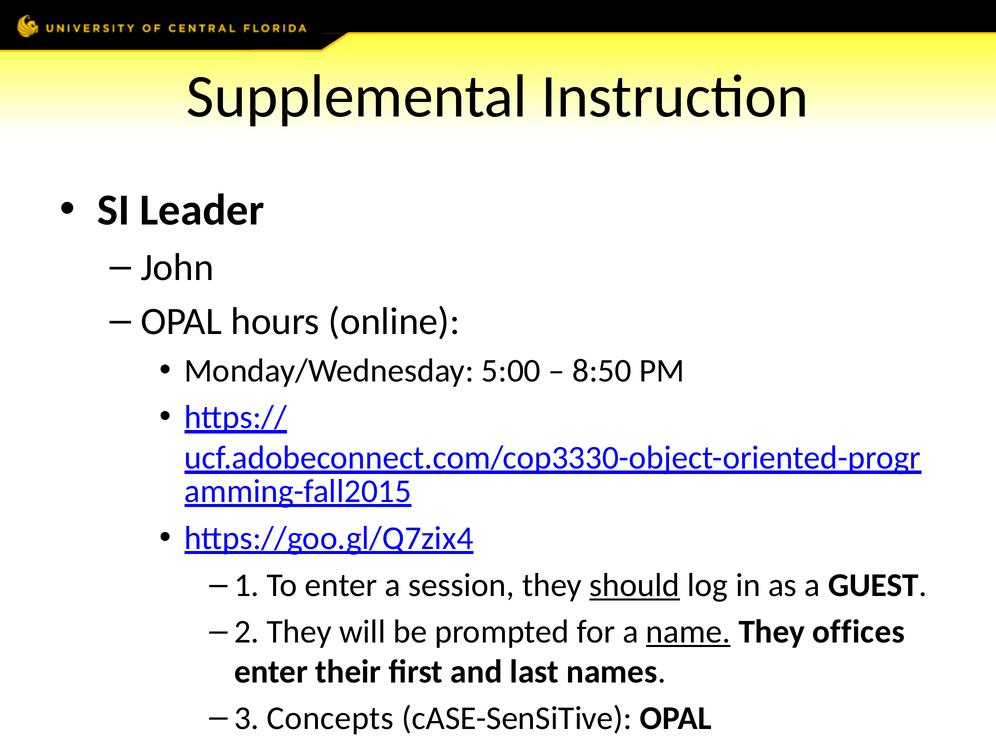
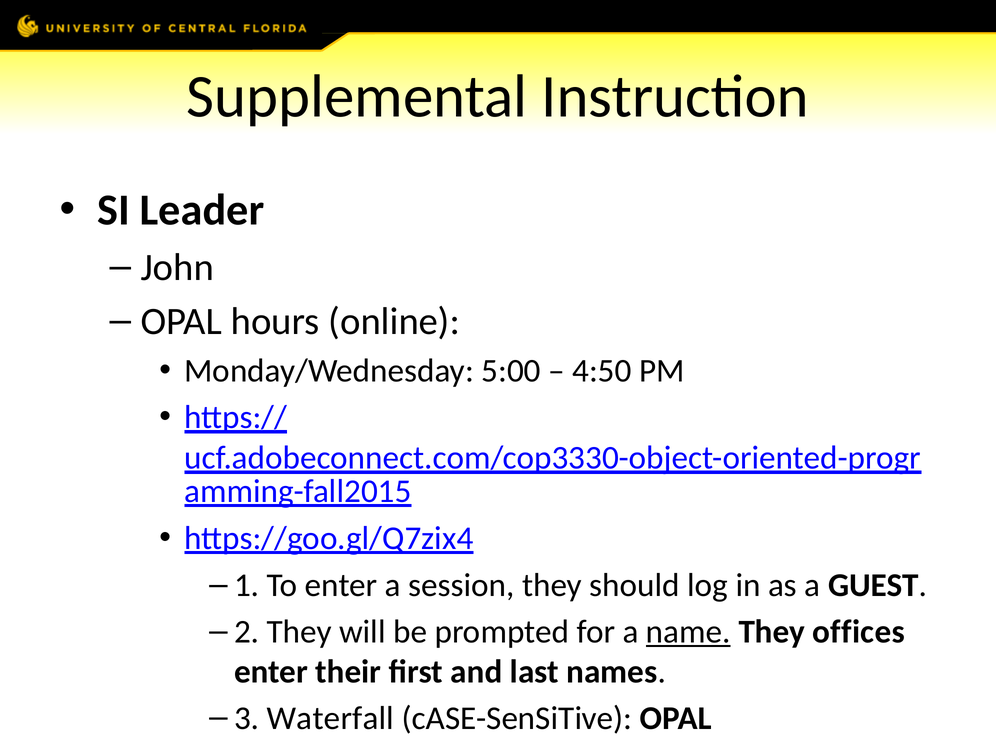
8:50: 8:50 -> 4:50
should underline: present -> none
Concepts: Concepts -> Waterfall
